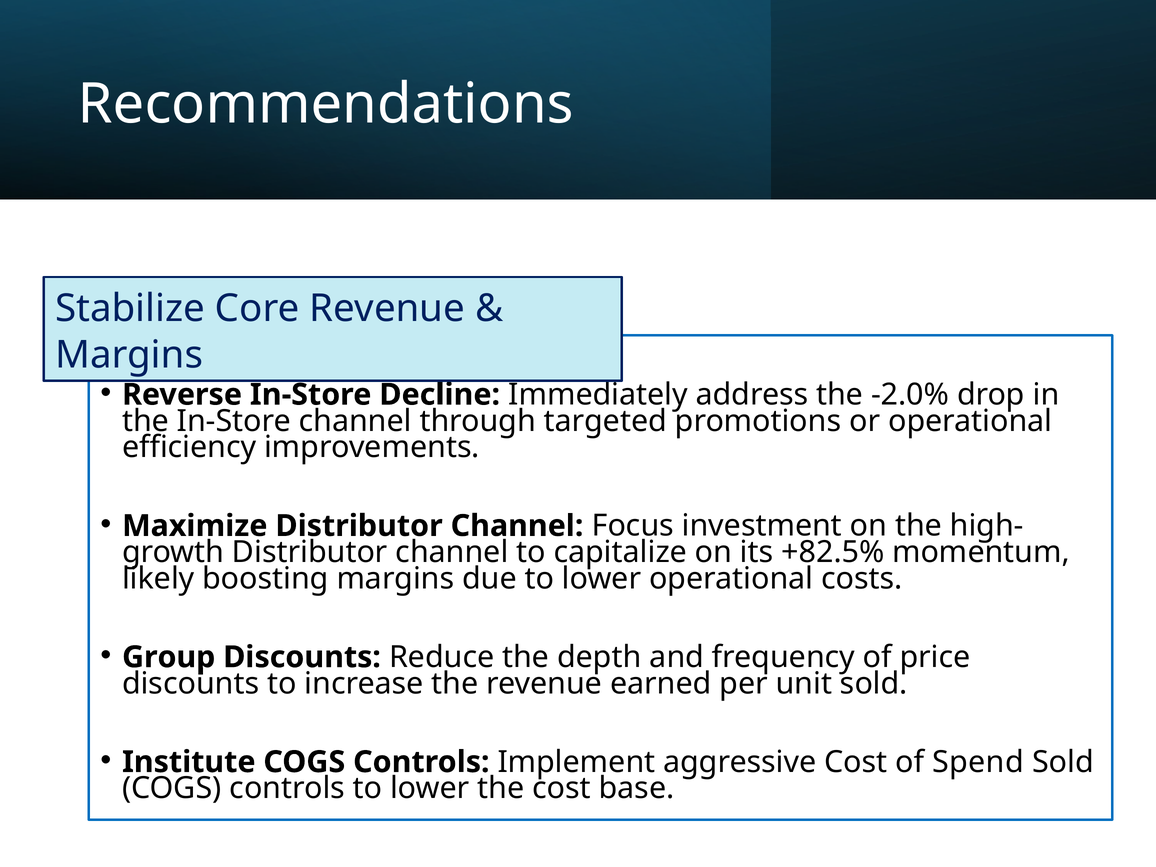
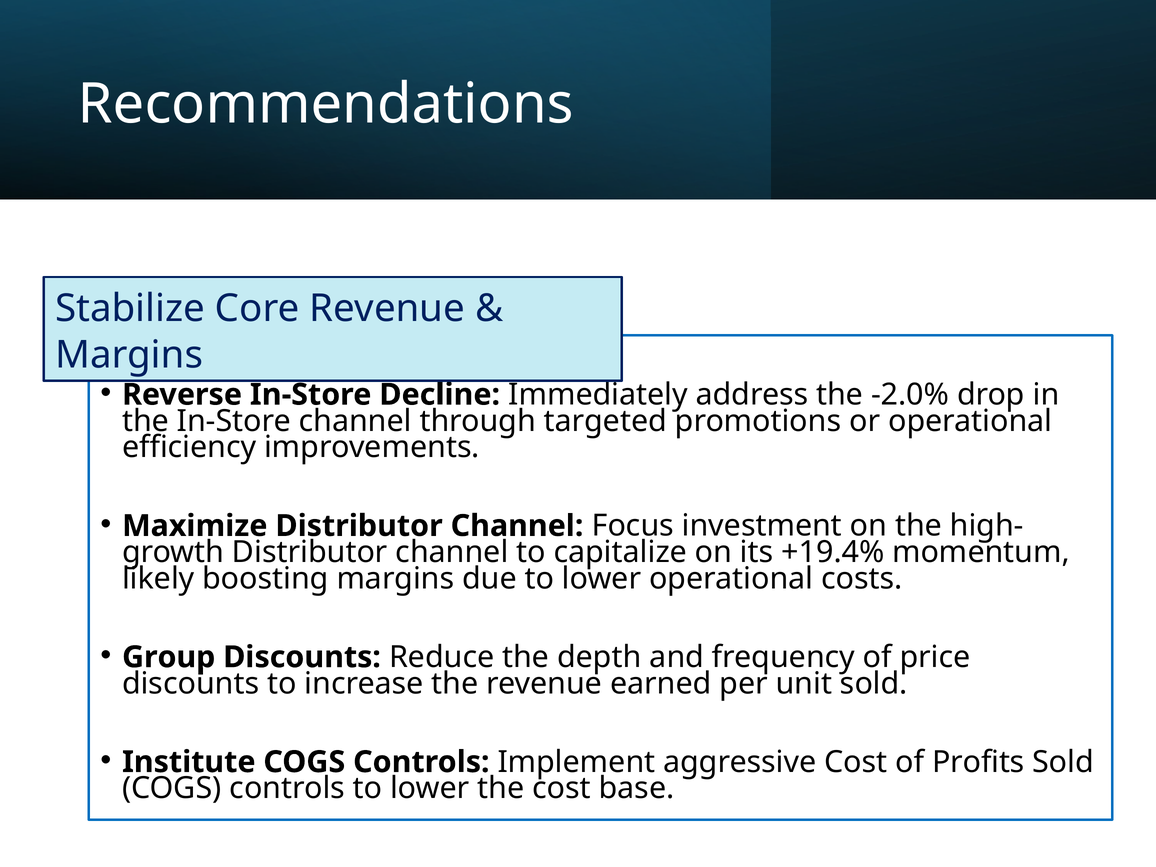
+82.5%: +82.5% -> +19.4%
Spend: Spend -> Profits
